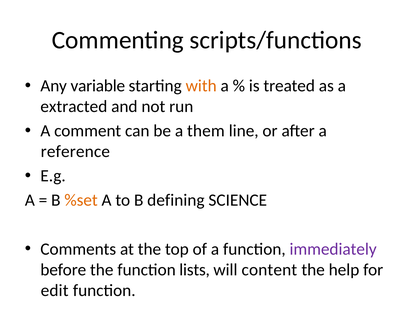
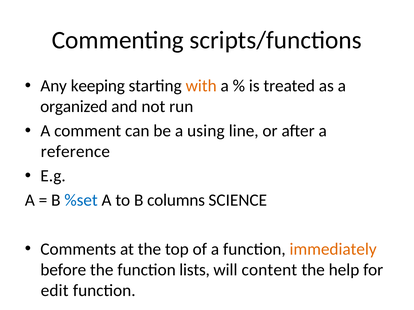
variable: variable -> keeping
extracted: extracted -> organized
them: them -> using
%set colour: orange -> blue
defining: defining -> columns
immediately colour: purple -> orange
